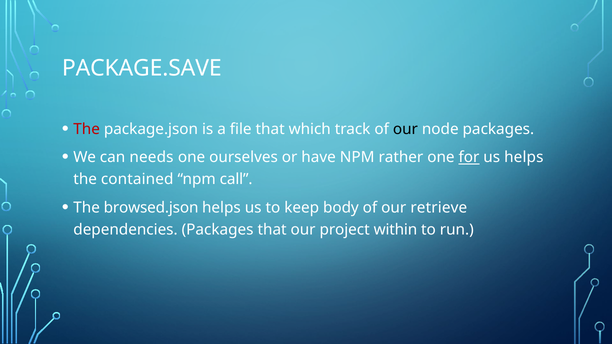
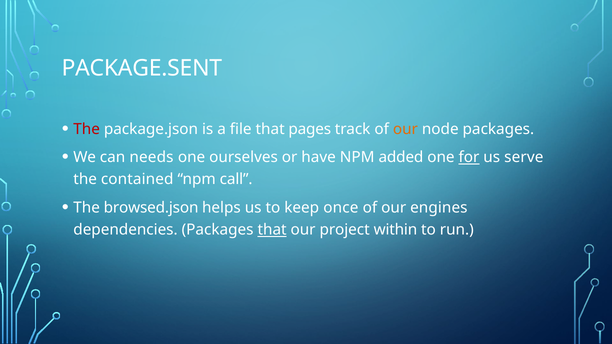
PACKAGE.SAVE: PACKAGE.SAVE -> PACKAGE.SENT
which: which -> pages
our at (405, 129) colour: black -> orange
rather: rather -> added
us helps: helps -> serve
body: body -> once
retrieve: retrieve -> engines
that at (272, 230) underline: none -> present
